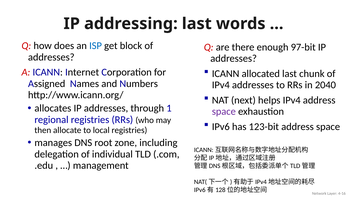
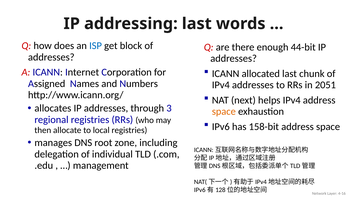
97-bit: 97-bit -> 44-bit
2040: 2040 -> 2051
1: 1 -> 3
space at (224, 111) colour: purple -> orange
123-bit: 123-bit -> 158-bit
